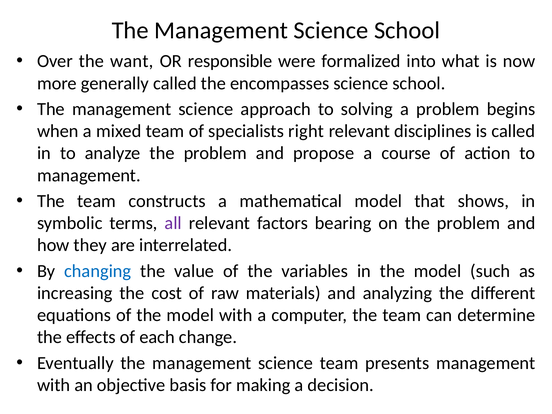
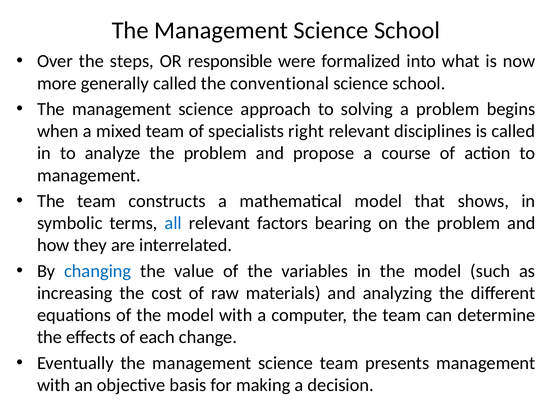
want: want -> steps
encompasses: encompasses -> conventional
all colour: purple -> blue
